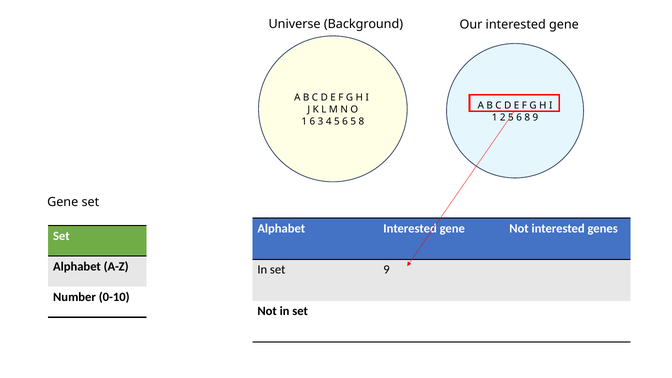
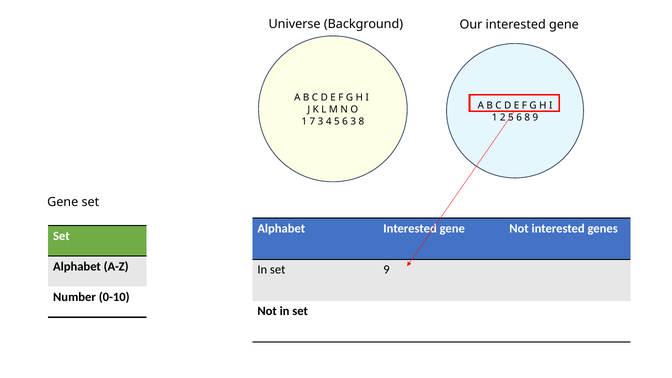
1 6: 6 -> 7
6 5: 5 -> 3
